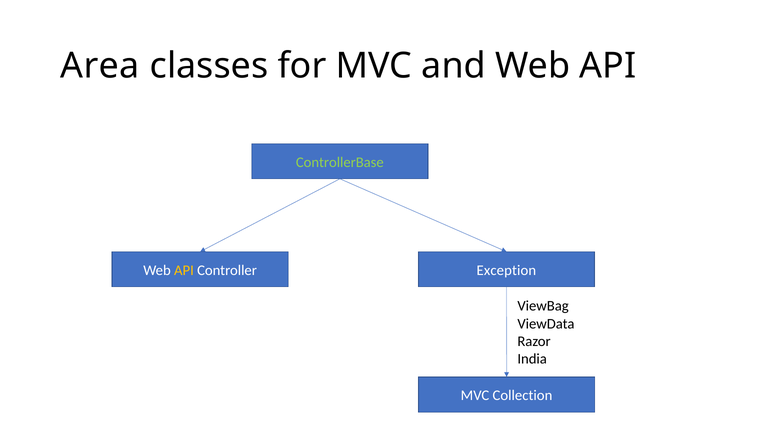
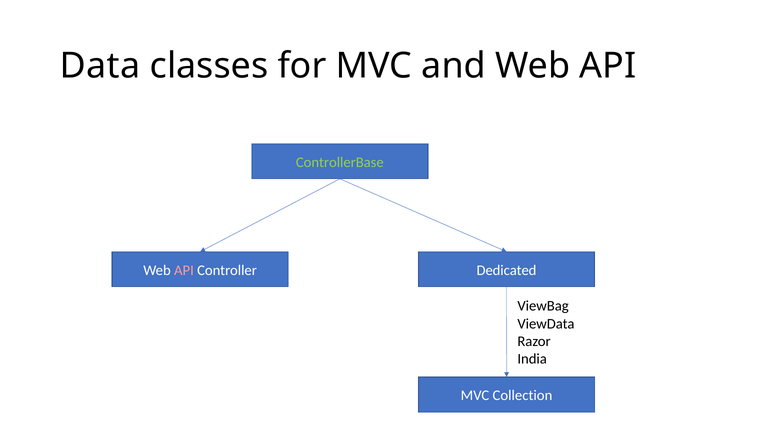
Area: Area -> Data
API at (184, 270) colour: yellow -> pink
Exception: Exception -> Dedicated
